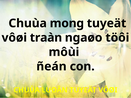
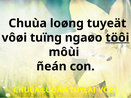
mong: mong -> loøng
traàn: traàn -> tuïng
töôi underline: none -> present
